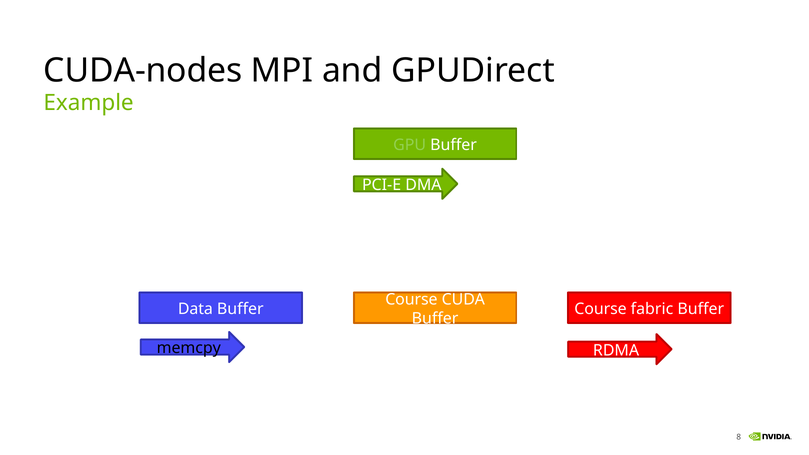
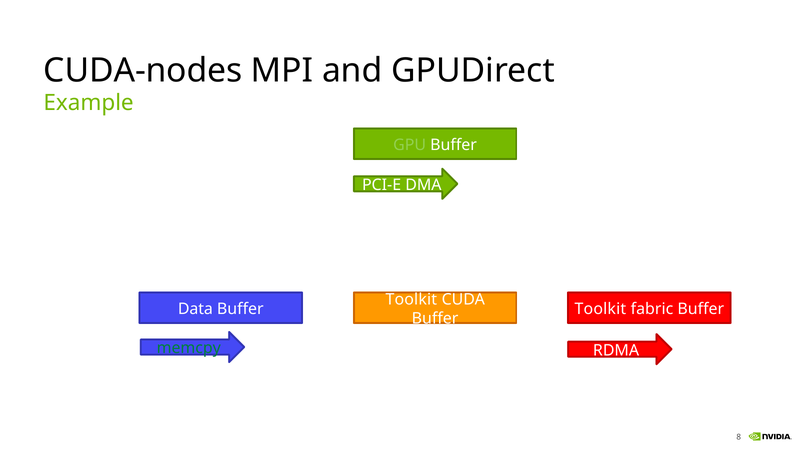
Course at (411, 299): Course -> Toolkit
Course at (601, 309): Course -> Toolkit
memcpy colour: black -> green
